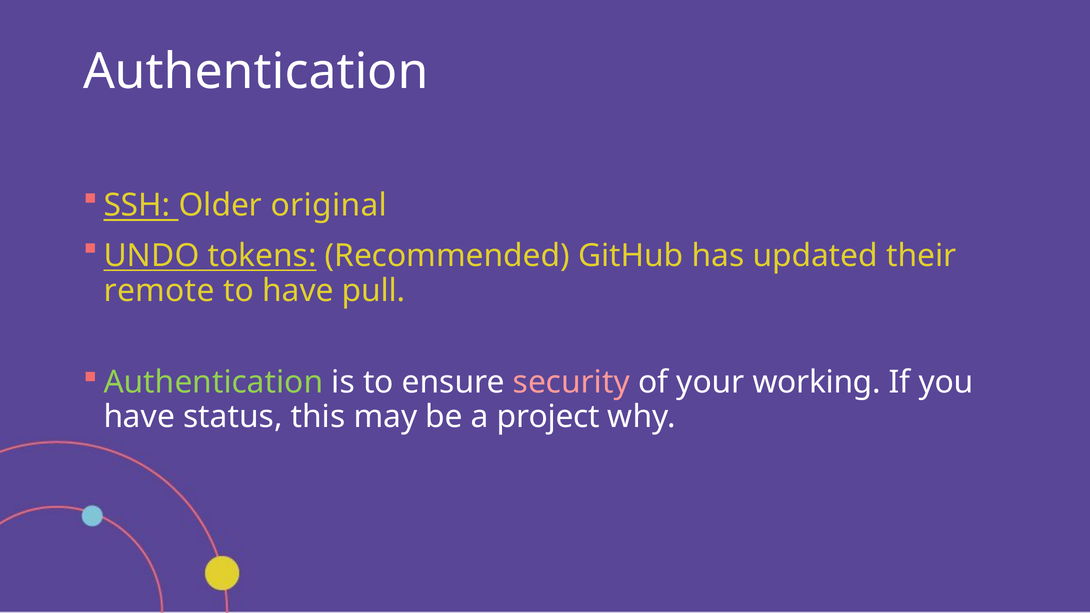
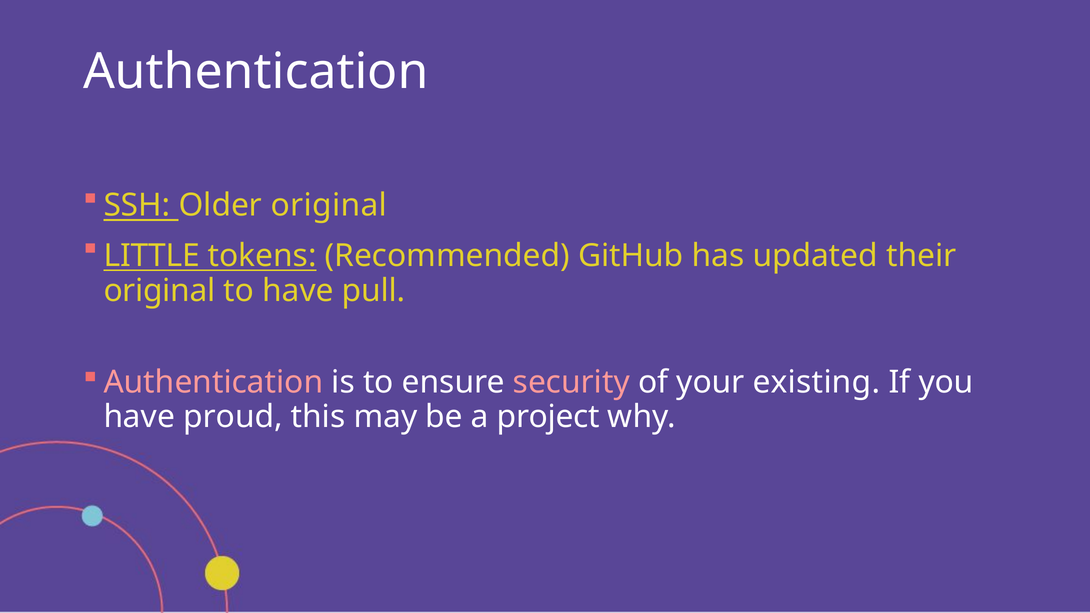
UNDO: UNDO -> LITTLE
remote at (159, 291): remote -> original
Authentication at (213, 382) colour: light green -> pink
working: working -> existing
status: status -> proud
